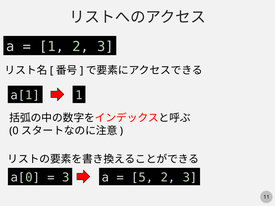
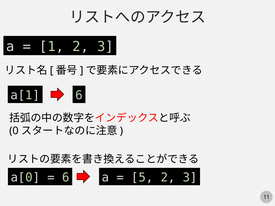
a[1 1: 1 -> 6
3 at (66, 178): 3 -> 6
